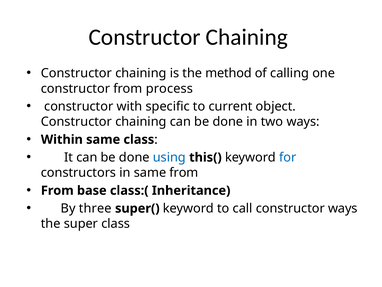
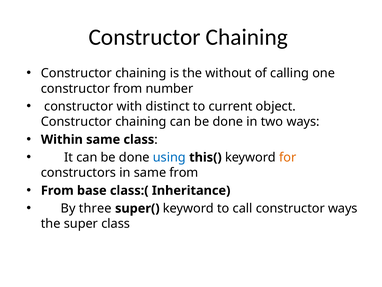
method: method -> without
process: process -> number
specific: specific -> distinct
for colour: blue -> orange
